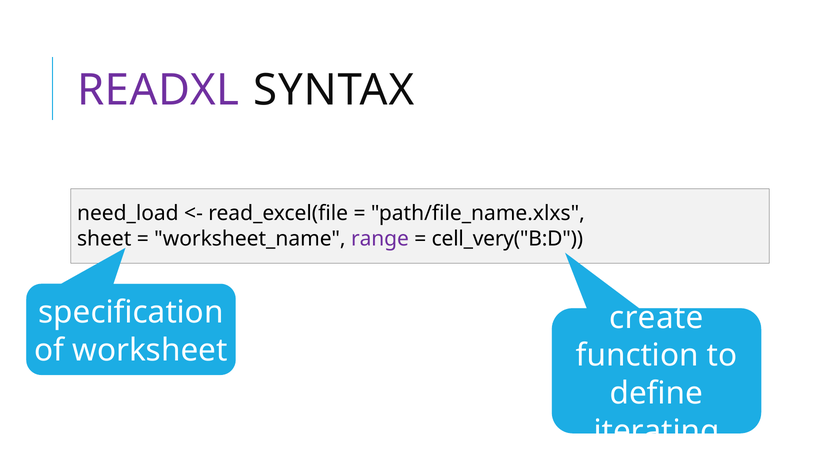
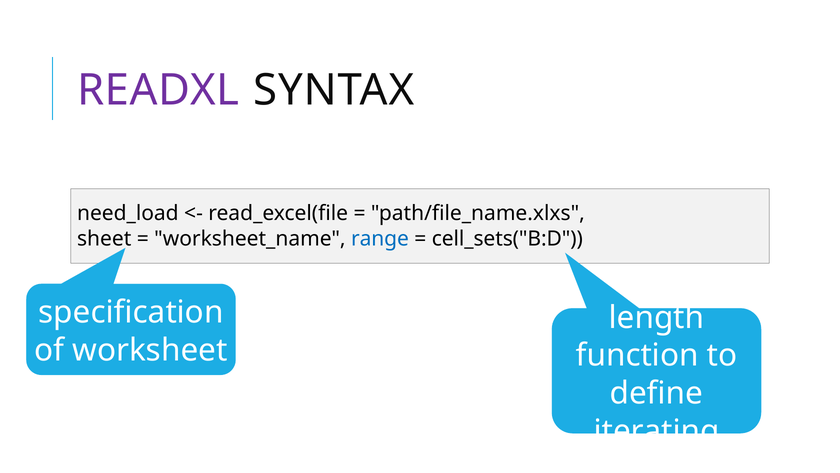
range colour: purple -> blue
cell_very("B:D: cell_very("B:D -> cell_sets("B:D
create: create -> length
